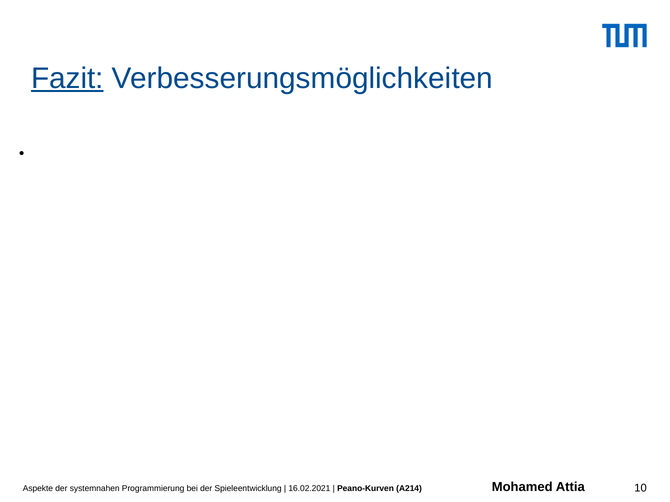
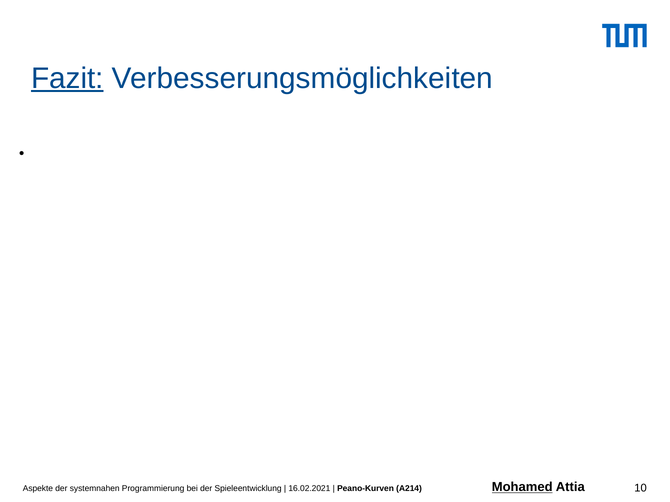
Mohamed underline: none -> present
